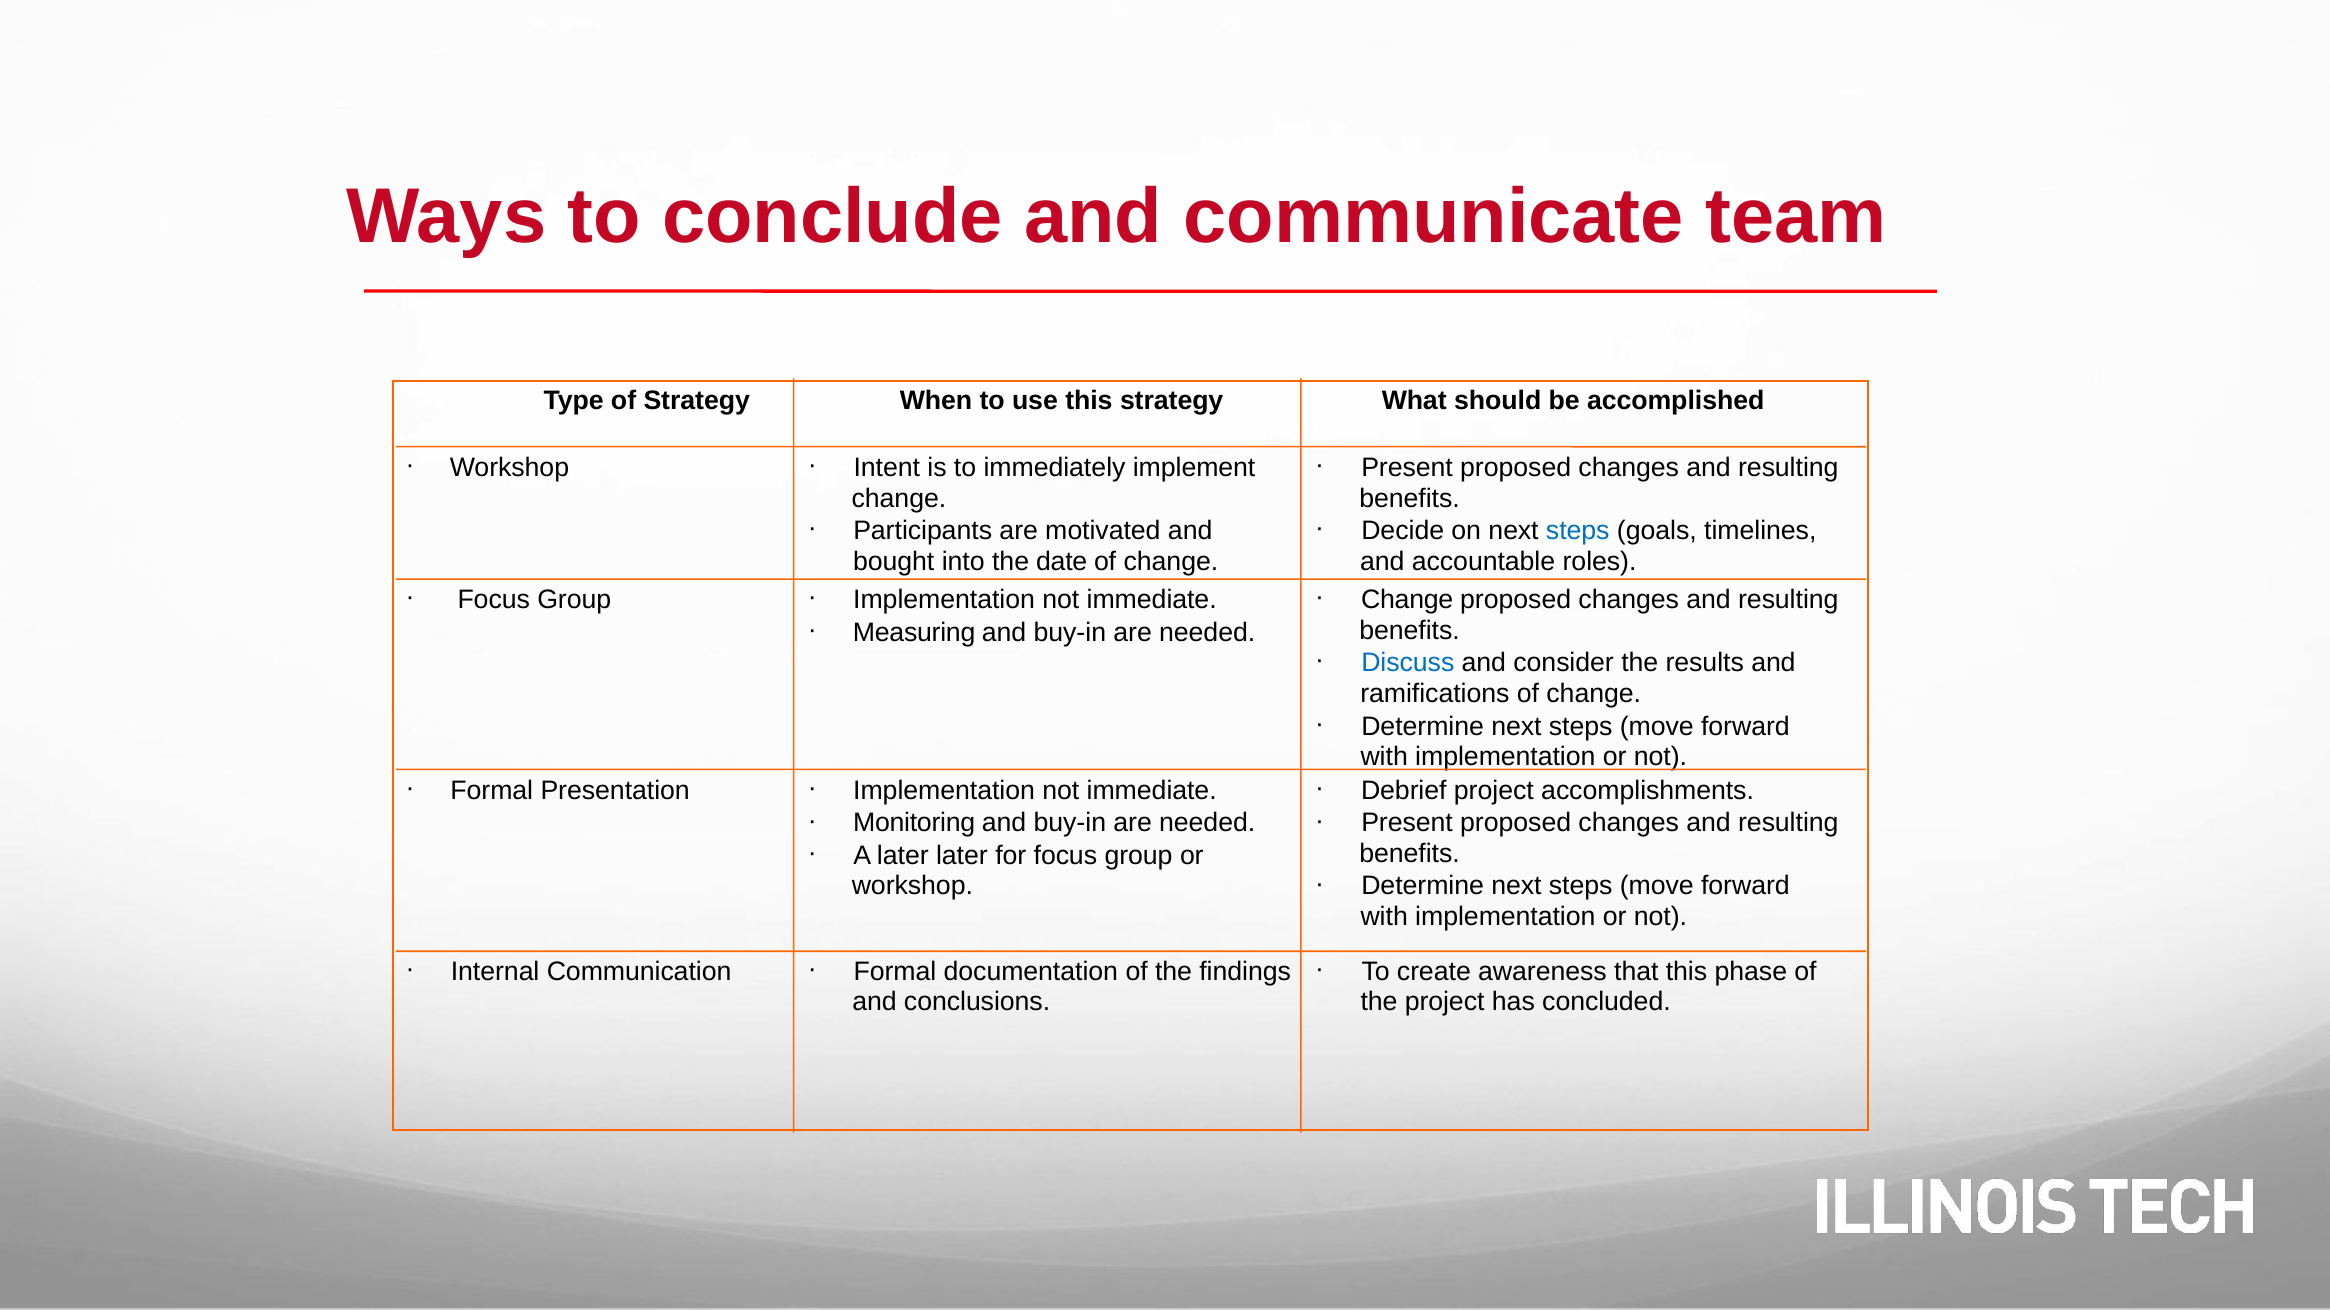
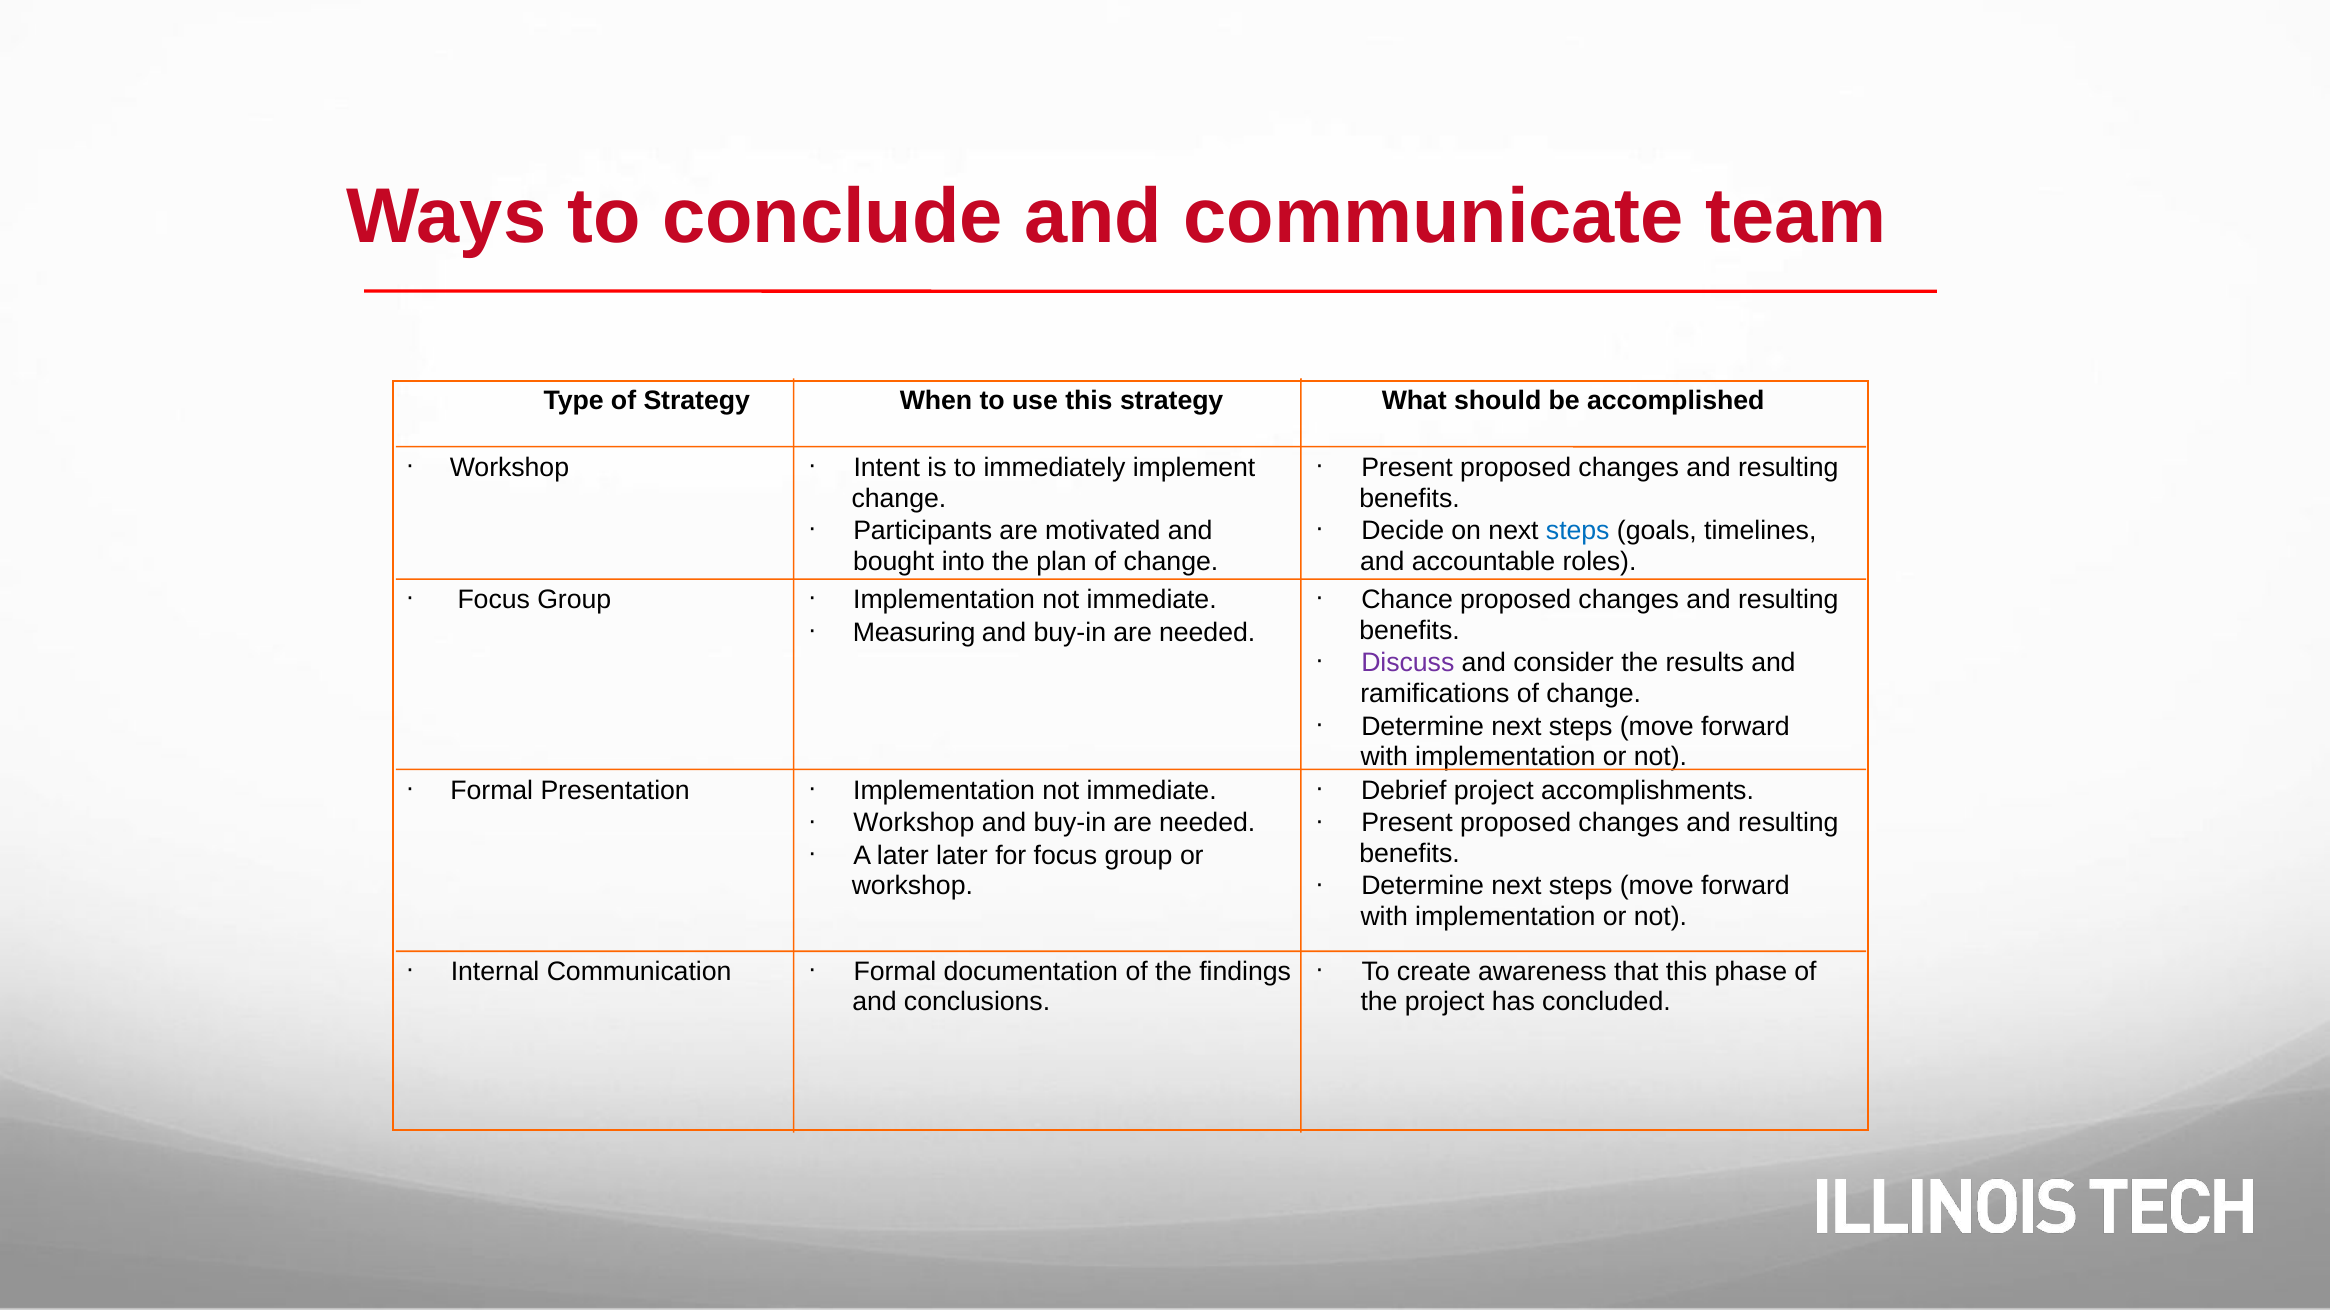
date: date -> plan
Change at (1407, 600): Change -> Chance
Discuss colour: blue -> purple
Monitoring at (914, 823): Monitoring -> Workshop
